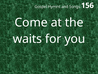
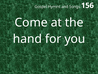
waits: waits -> hand
